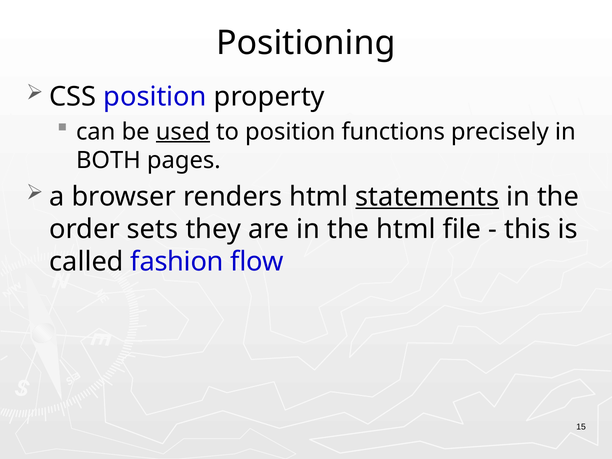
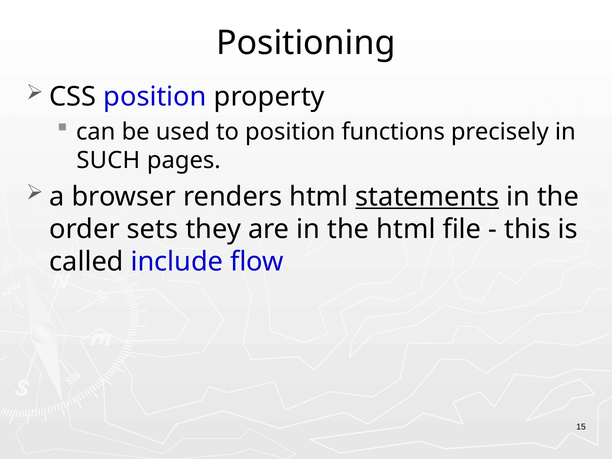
used underline: present -> none
BOTH: BOTH -> SUCH
fashion: fashion -> include
